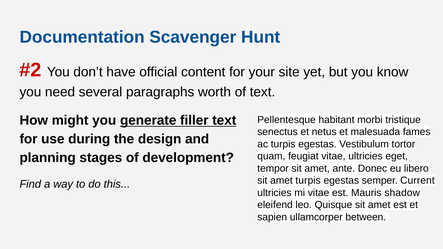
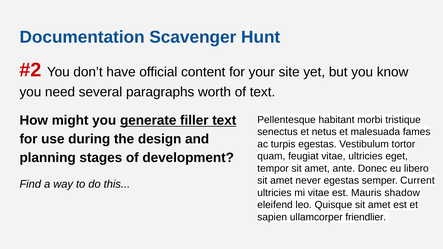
amet turpis: turpis -> never
between: between -> friendlier
